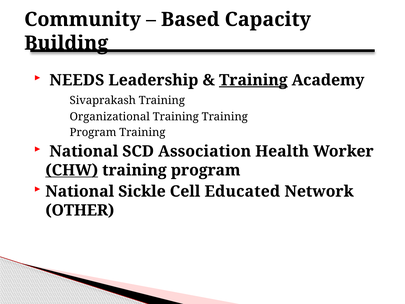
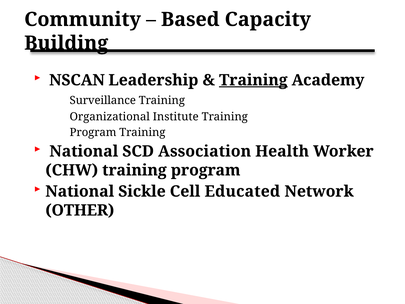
NEEDS: NEEDS -> NSCAN
Sivaprakash: Sivaprakash -> Surveillance
Organizational Training: Training -> Institute
CHW underline: present -> none
